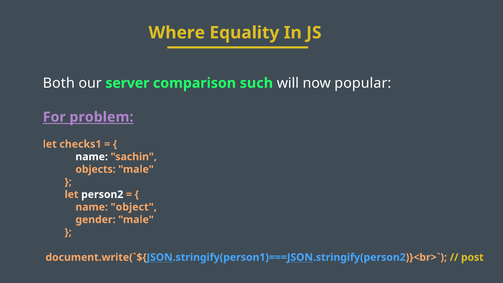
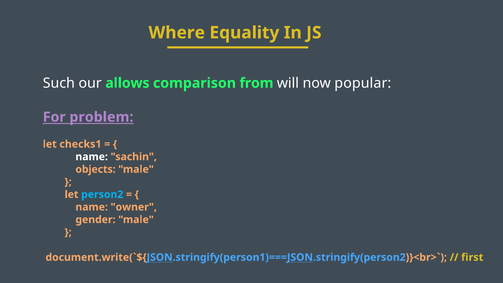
Both: Both -> Such
server: server -> allows
such: such -> from
person2 colour: white -> light blue
object: object -> owner
post: post -> first
